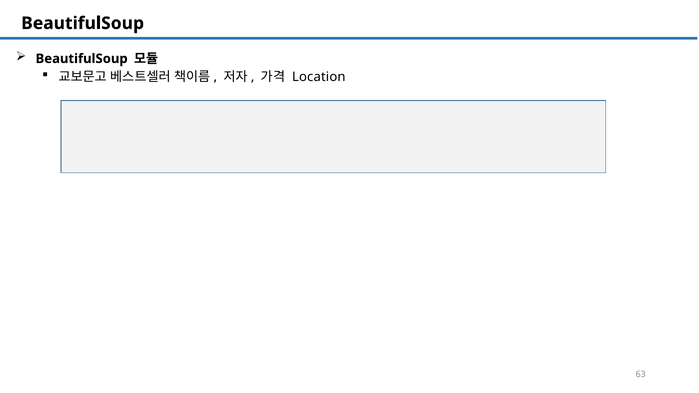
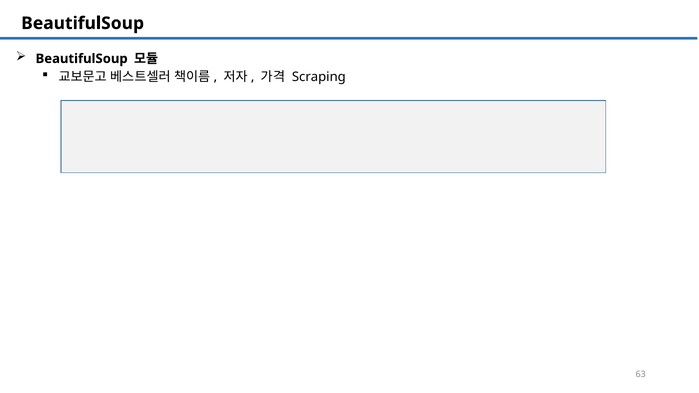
Location: Location -> Scraping
